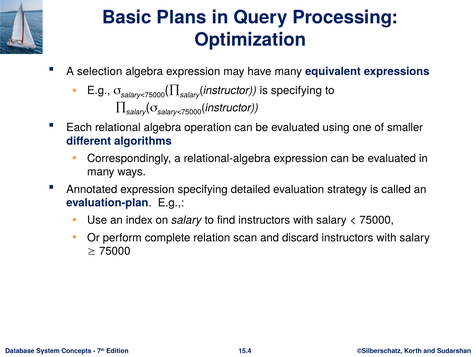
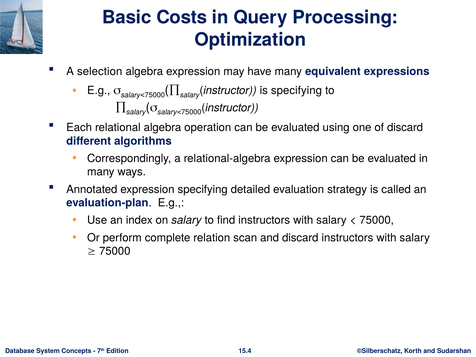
Plans: Plans -> Costs
of smaller: smaller -> discard
